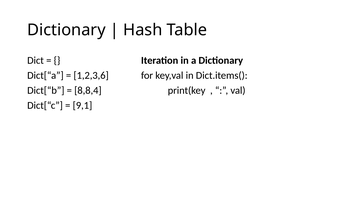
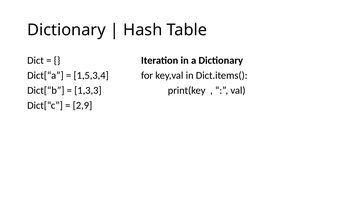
1,2,3,6: 1,2,3,6 -> 1,5,3,4
8,8,4: 8,8,4 -> 1,3,3
9,1: 9,1 -> 2,9
